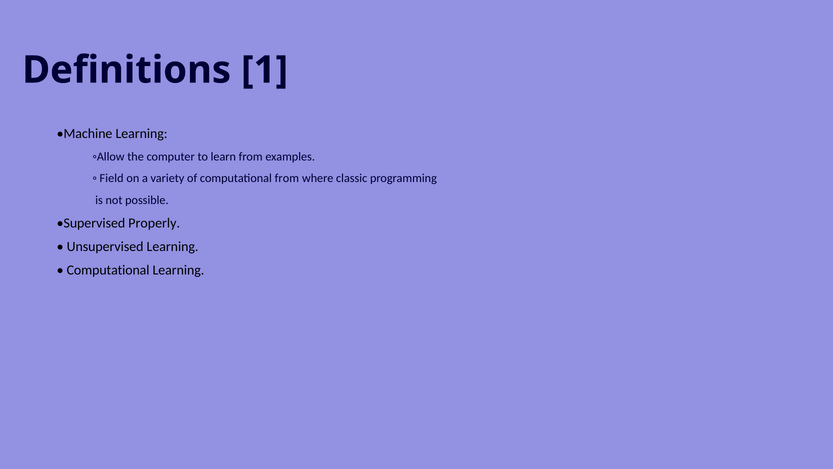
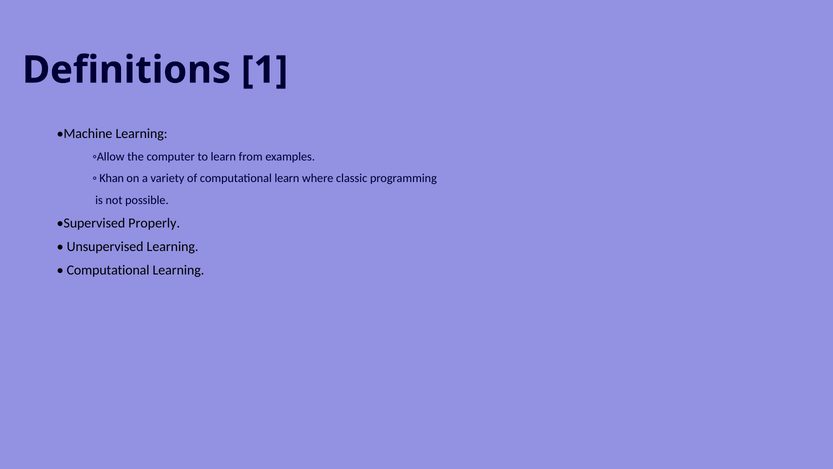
Field: Field -> Khan
computational from: from -> learn
